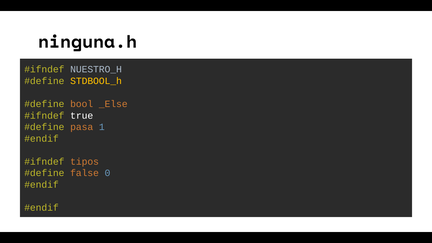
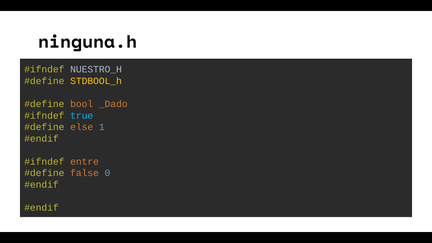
_Else: _Else -> _Dado
true colour: white -> light blue
pasa: pasa -> else
tipos: tipos -> entre
